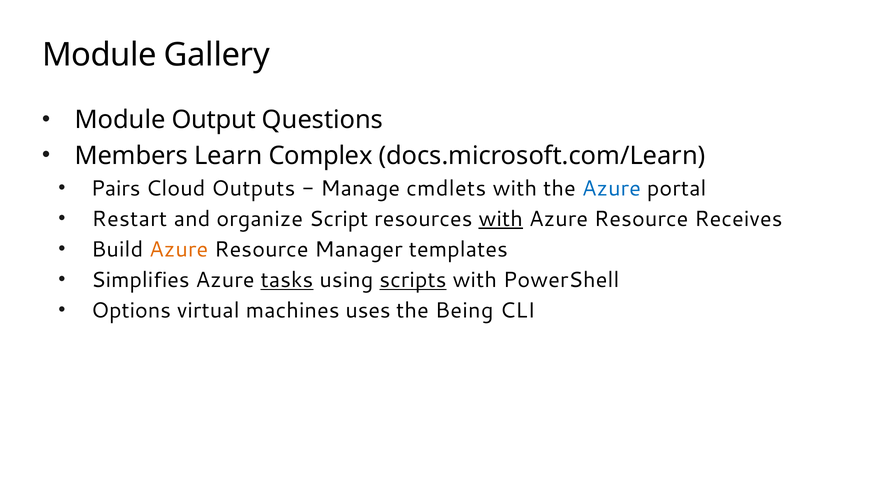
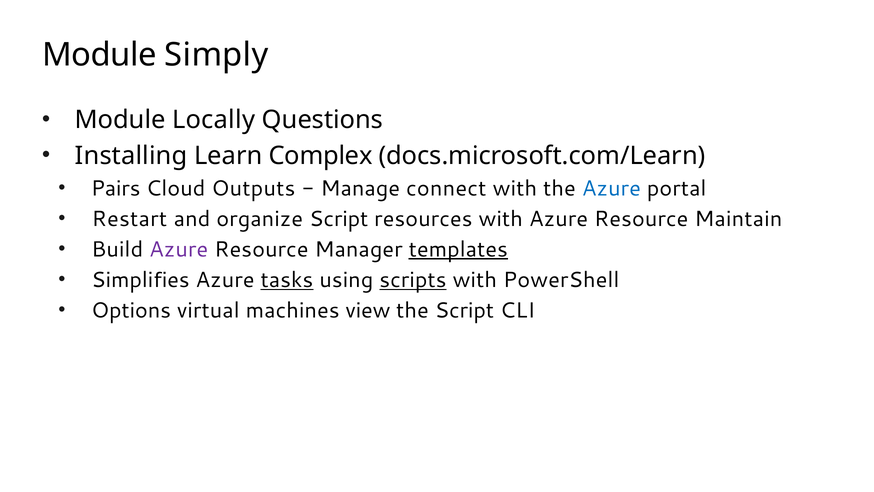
Gallery: Gallery -> Simply
Output: Output -> Locally
Members: Members -> Installing
cmdlets: cmdlets -> connect
with at (501, 219) underline: present -> none
Receives: Receives -> Maintain
Azure at (179, 249) colour: orange -> purple
templates underline: none -> present
uses: uses -> view
the Being: Being -> Script
